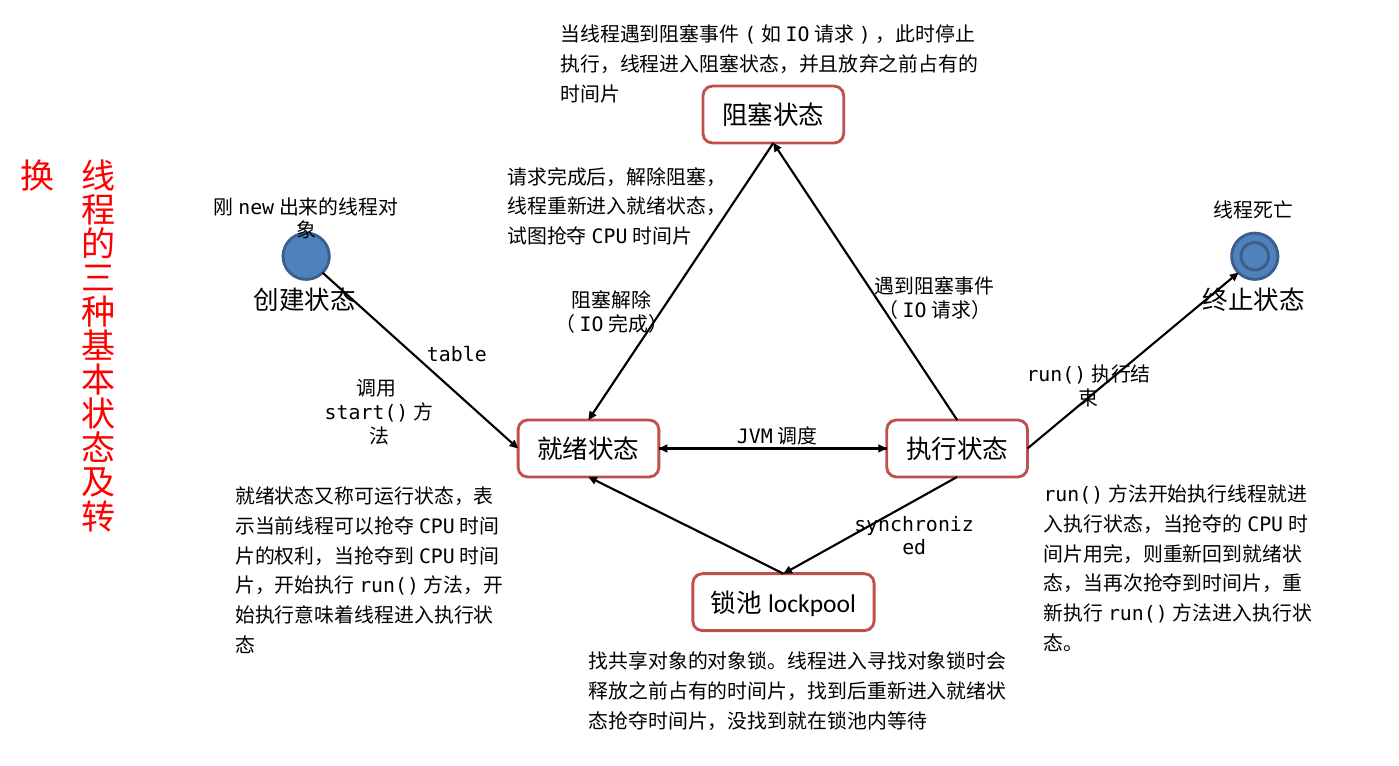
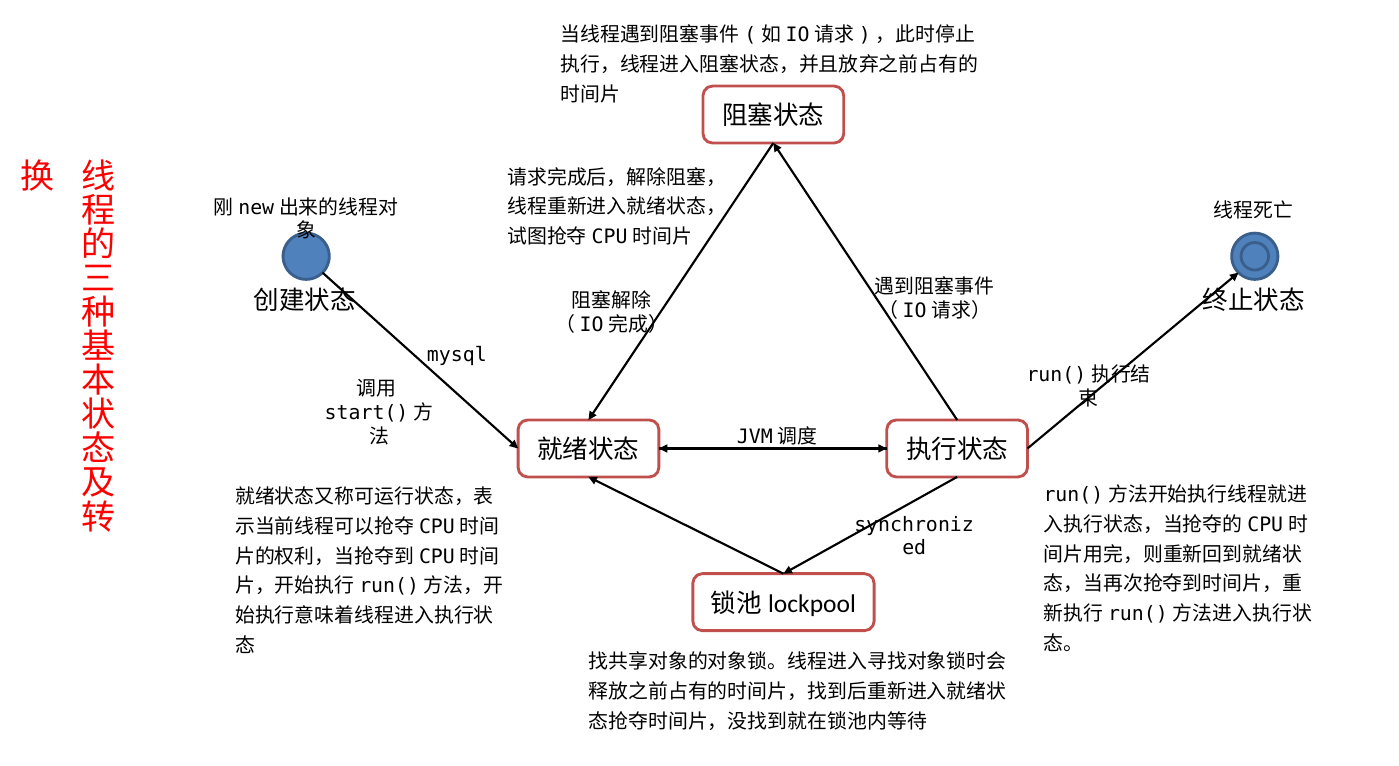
table: table -> mysql
